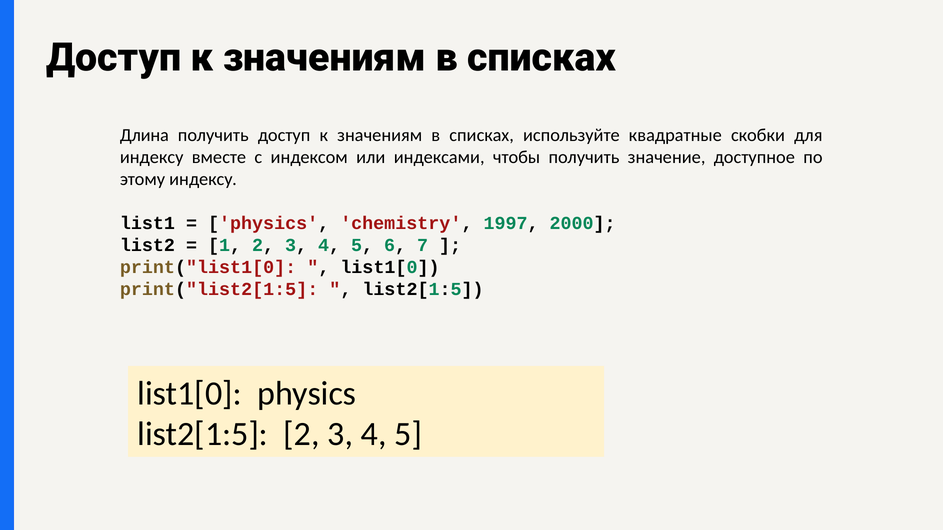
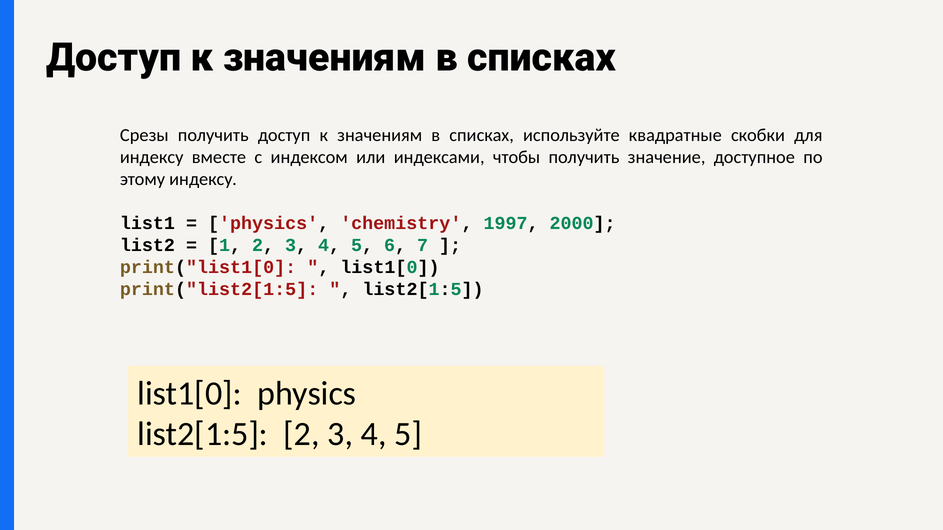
Длина: Длина -> Срезы
